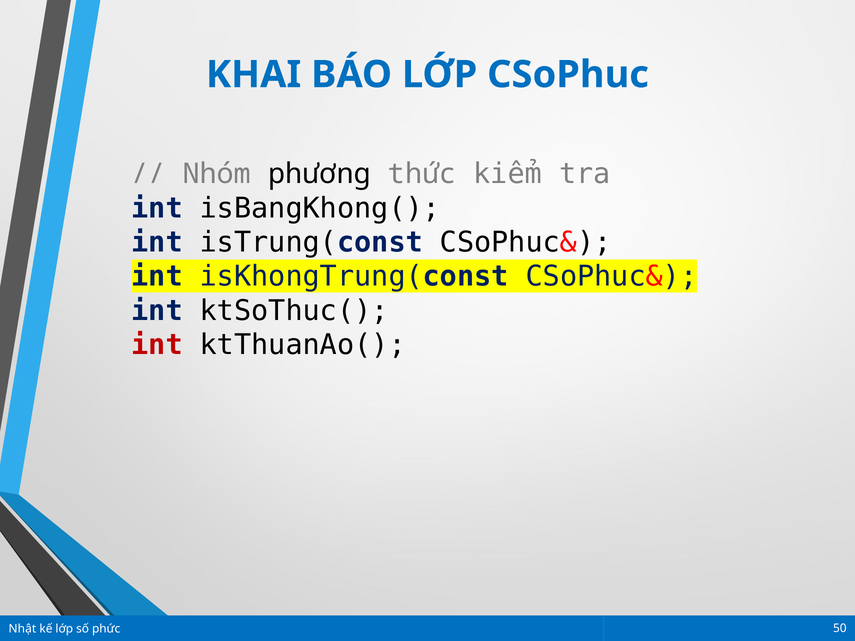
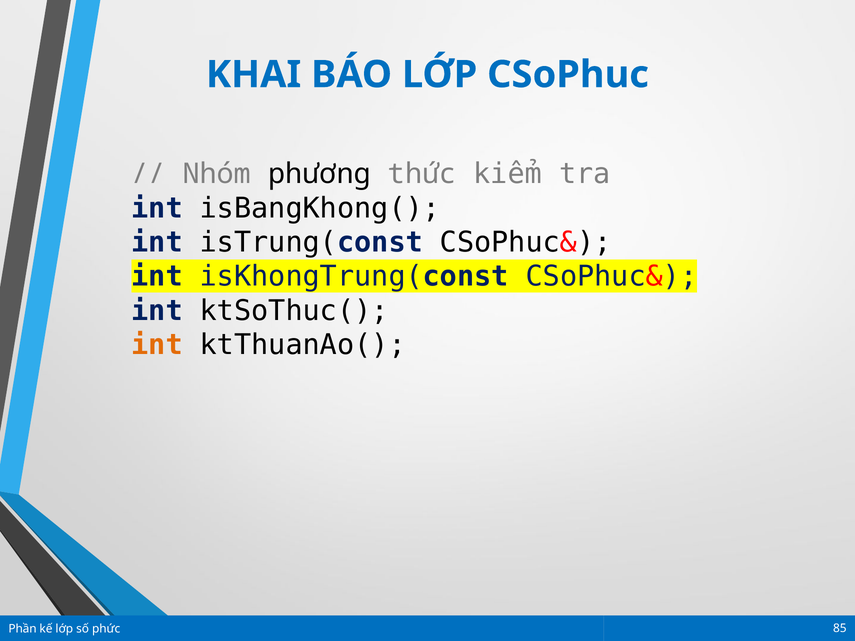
int at (157, 345) colour: red -> orange
Nhật: Nhật -> Phần
50: 50 -> 85
